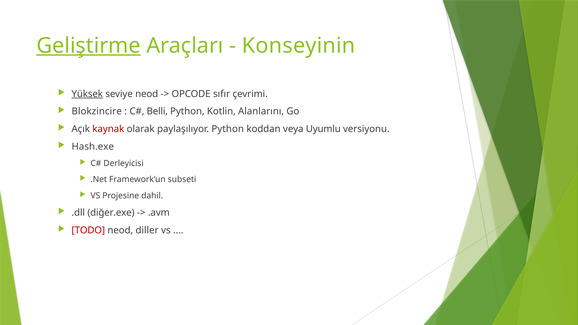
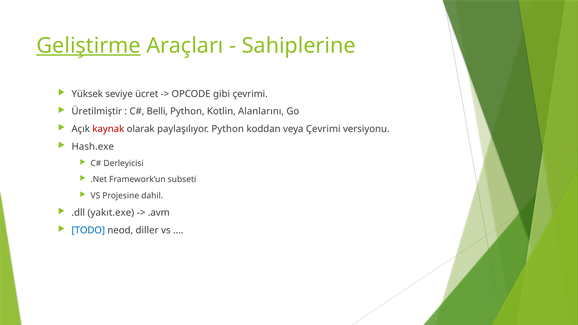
Konseyinin: Konseyinin -> Sahiplerine
Yüksek underline: present -> none
seviye neod: neod -> ücret
sıfır: sıfır -> gibi
Blokzincire: Blokzincire -> Üretilmiştir
veya Uyumlu: Uyumlu -> Çevrimi
diğer.exe: diğer.exe -> yakıt.exe
TODO colour: red -> blue
